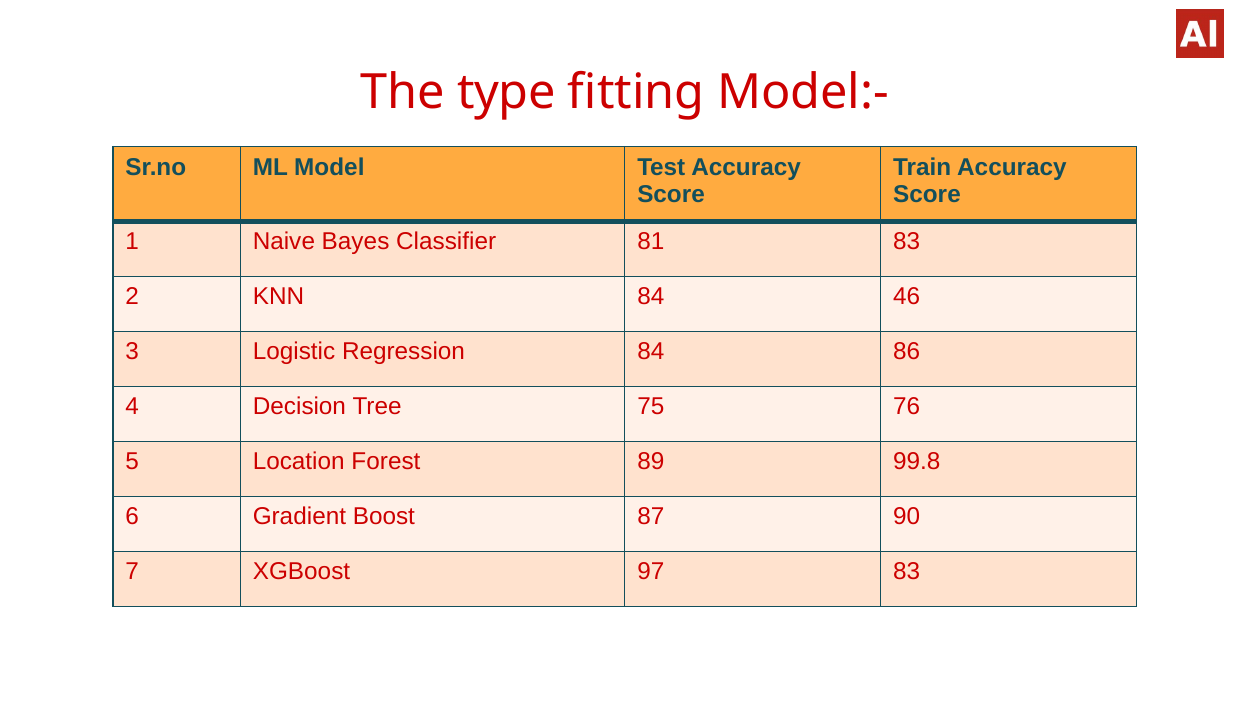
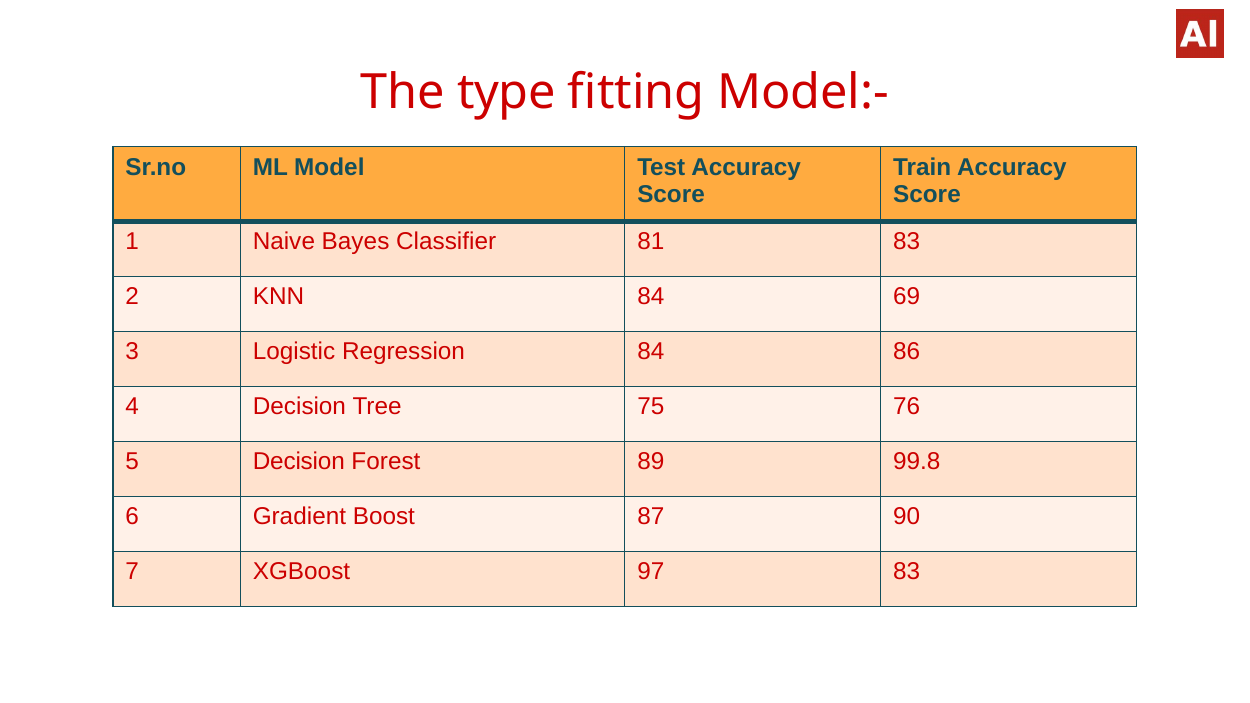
46: 46 -> 69
5 Location: Location -> Decision
